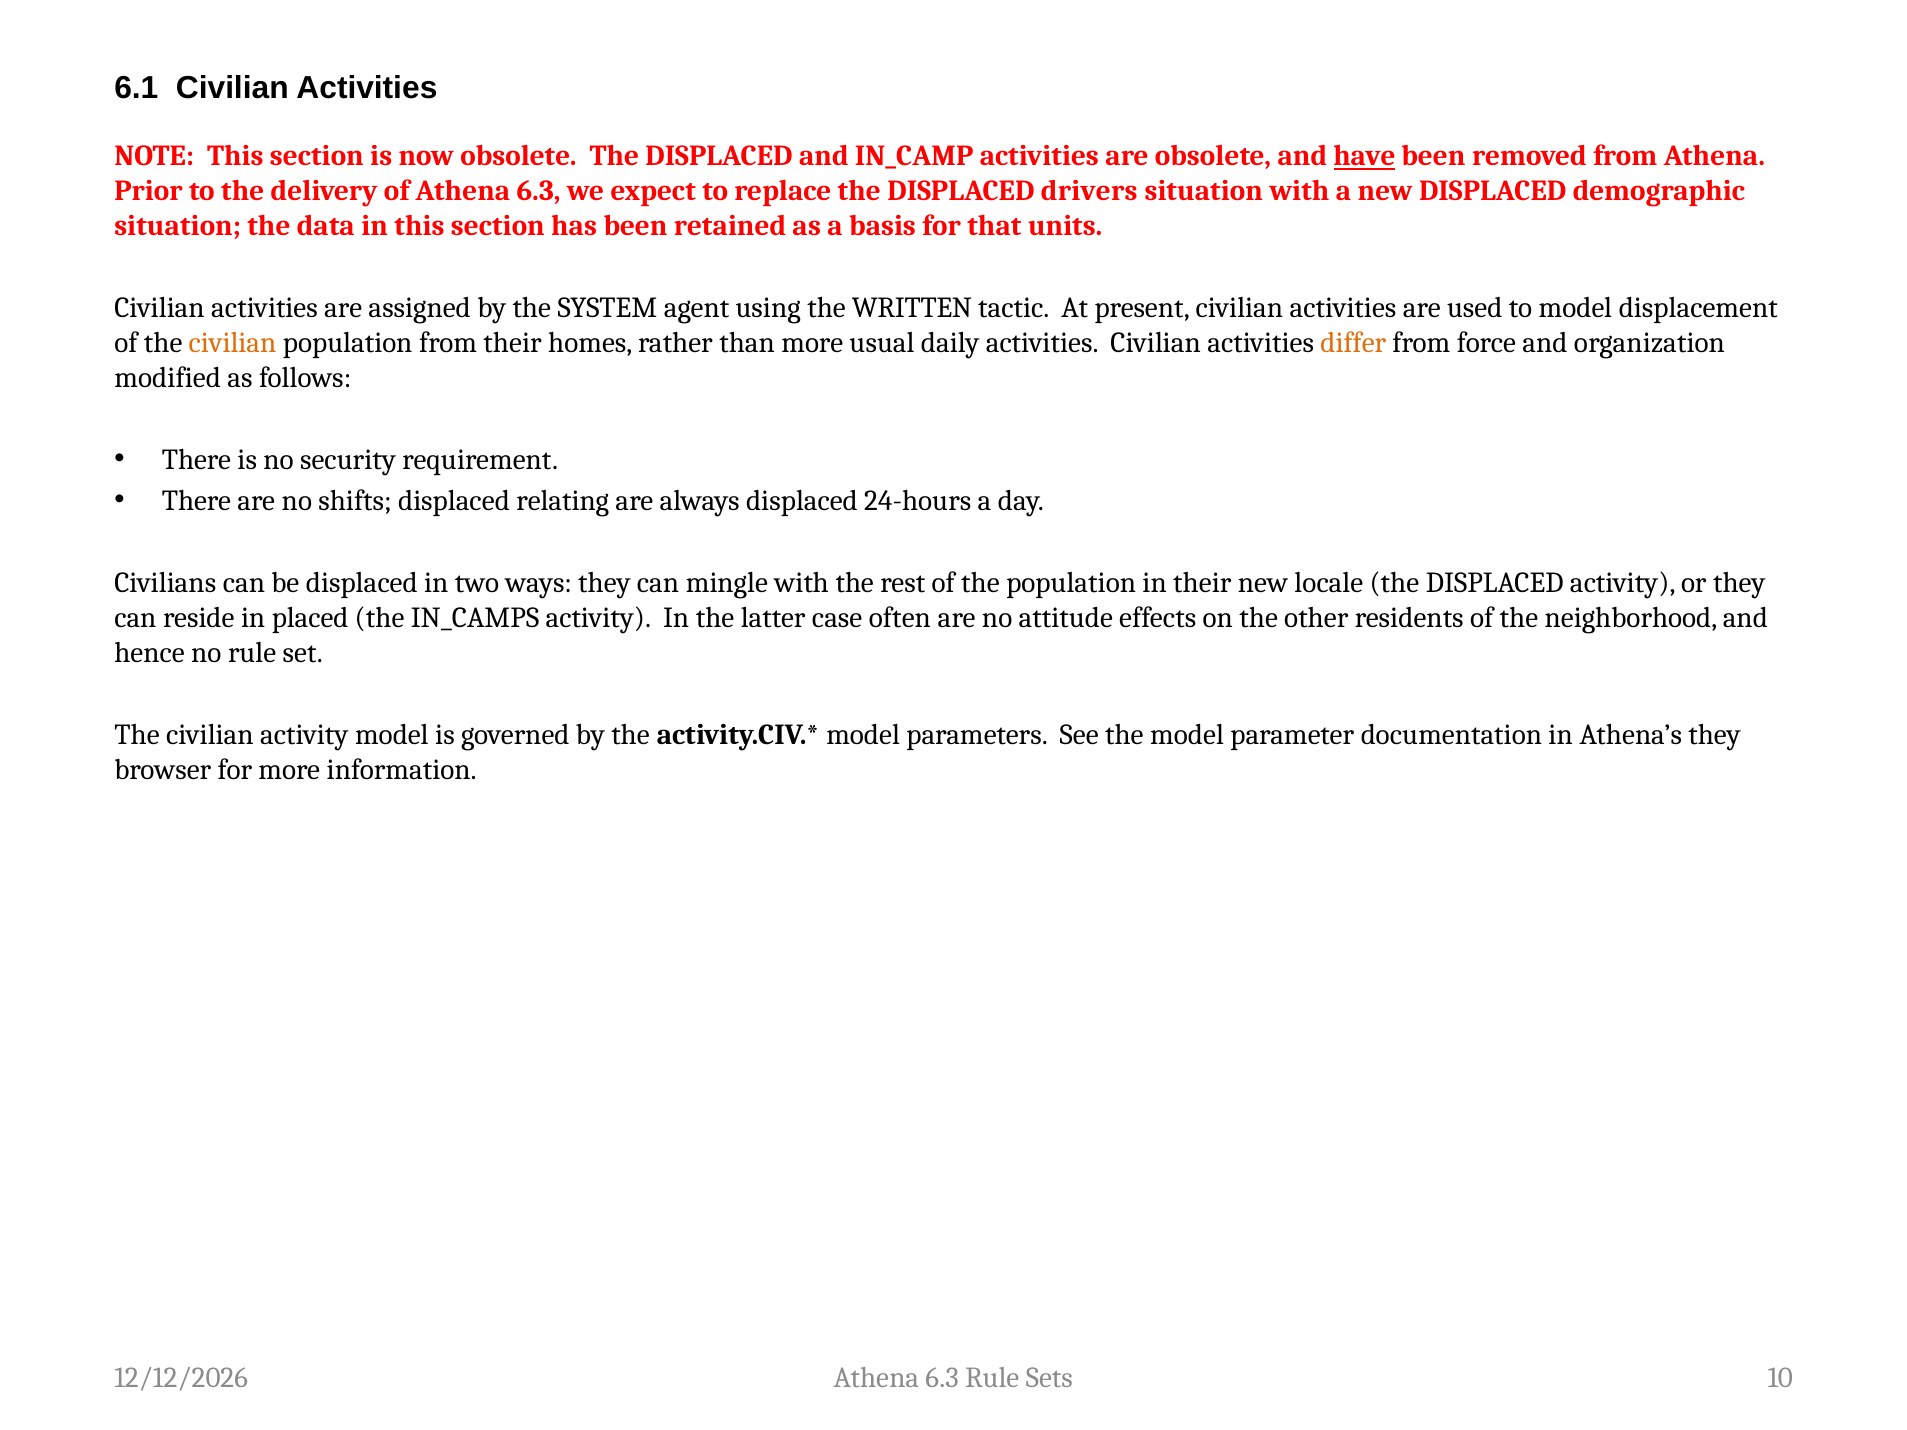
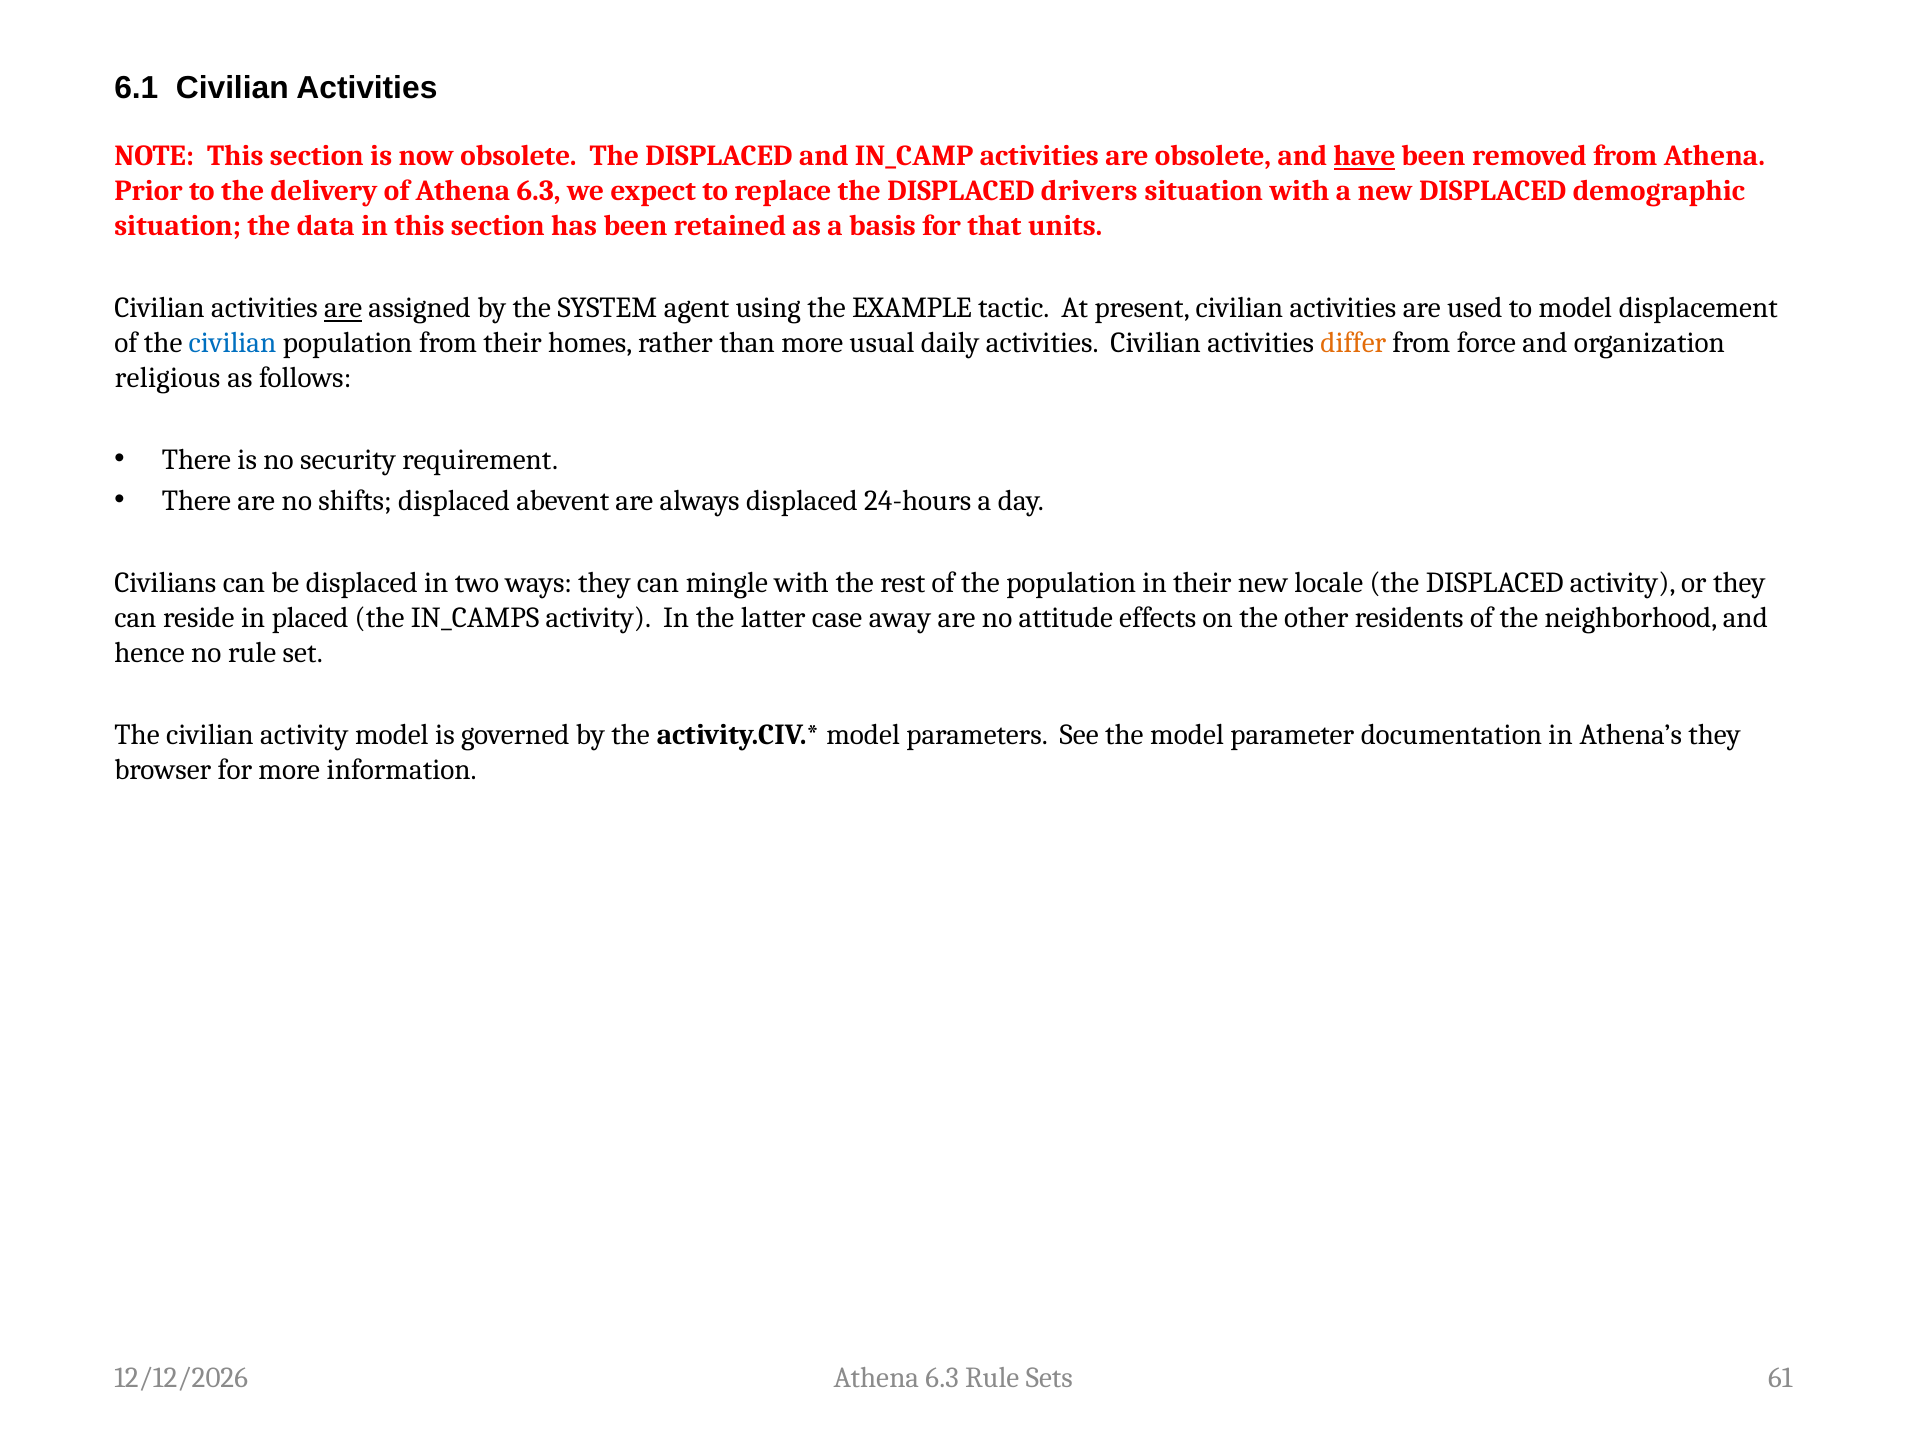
are at (343, 308) underline: none -> present
WRITTEN: WRITTEN -> EXAMPLE
civilian at (233, 343) colour: orange -> blue
modified: modified -> religious
relating: relating -> abevent
often: often -> away
10: 10 -> 61
